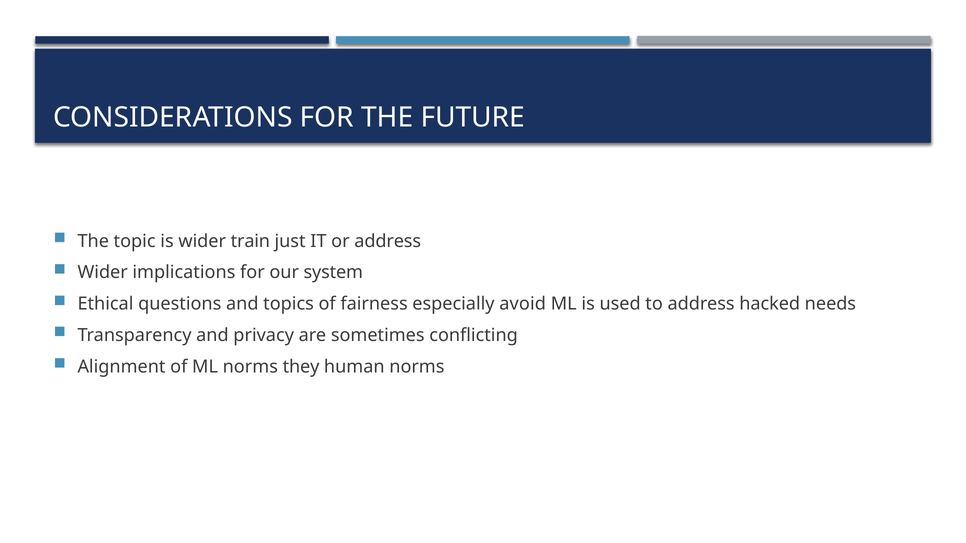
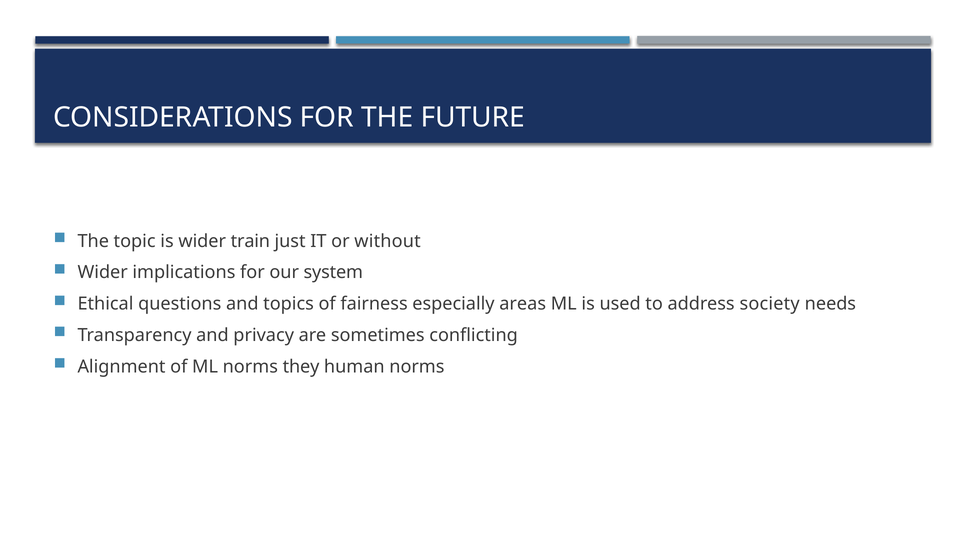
or address: address -> without
avoid: avoid -> areas
hacked: hacked -> society
